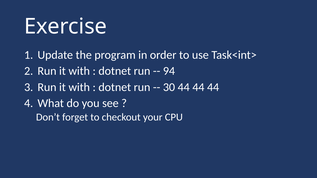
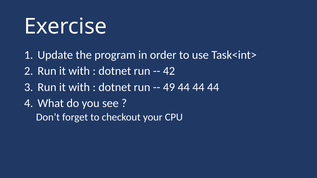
94: 94 -> 42
30: 30 -> 49
